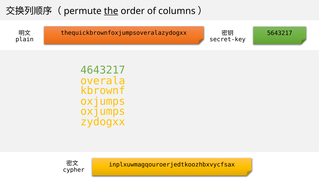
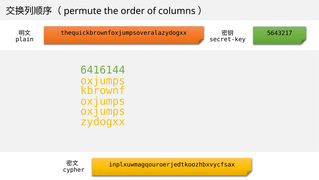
the underline: present -> none
4643217: 4643217 -> 6416144
overala at (103, 80): overala -> oxjumps
